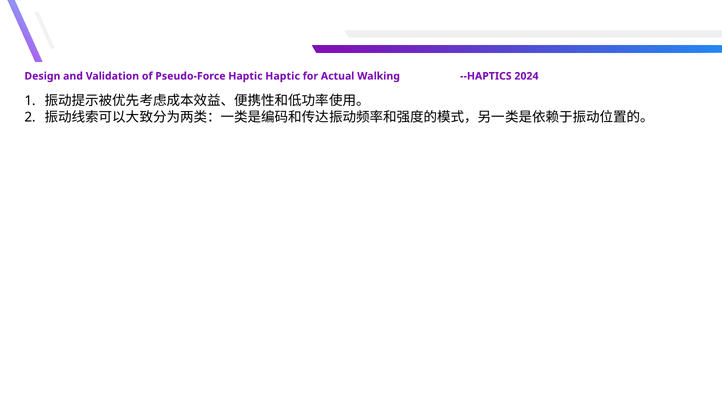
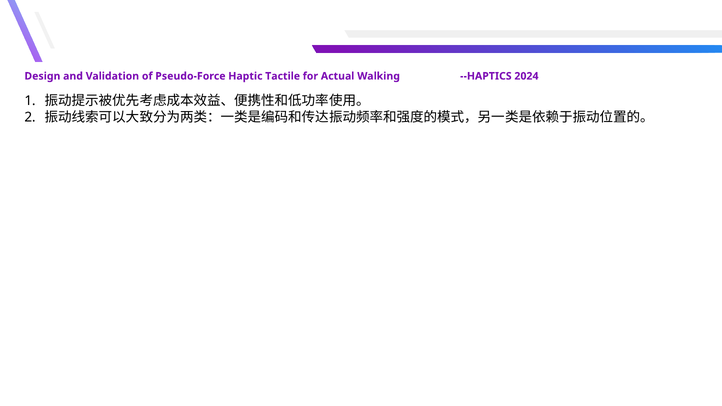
Haptic Haptic: Haptic -> Tactile
